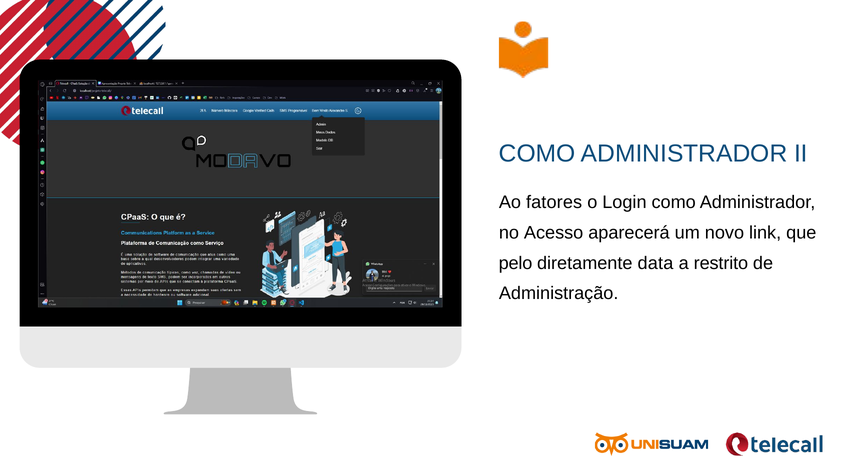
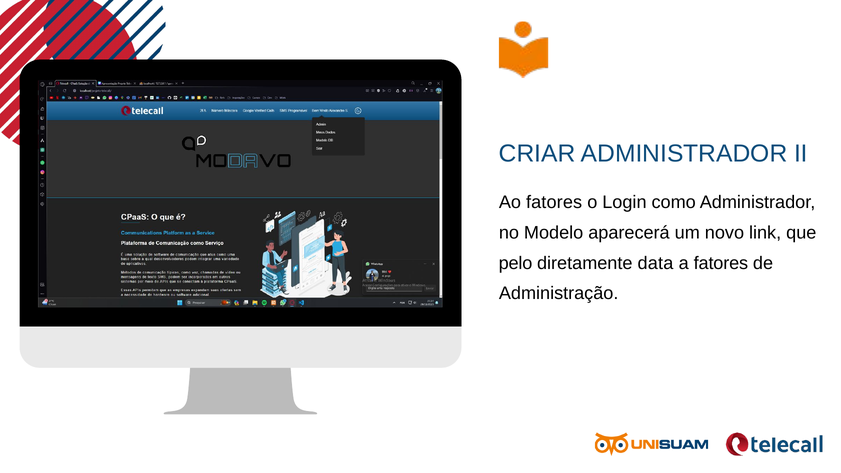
COMO at (537, 153): COMO -> CRIAR
Acesso: Acesso -> Modelo
a restrito: restrito -> fatores
